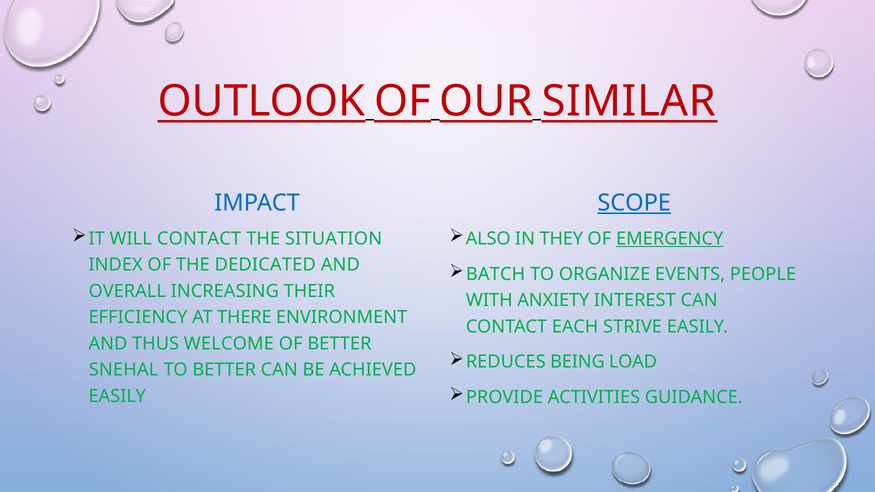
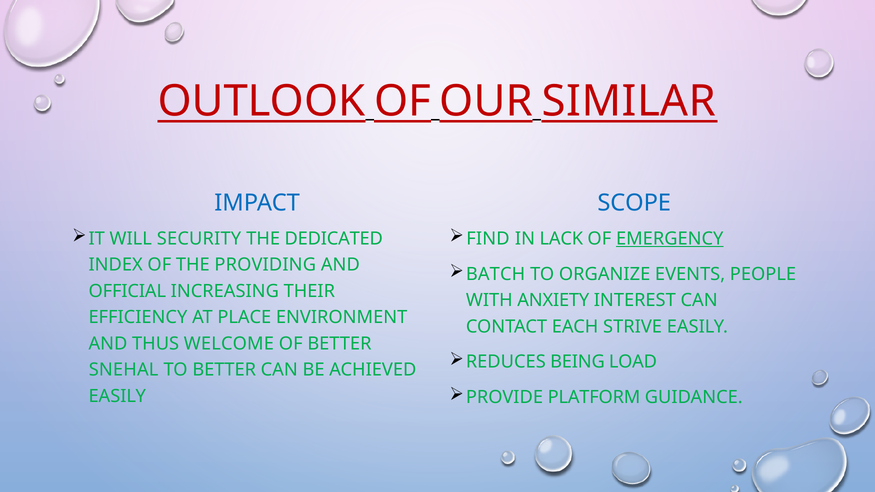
SCOPE underline: present -> none
WILL CONTACT: CONTACT -> SECURITY
SITUATION: SITUATION -> DEDICATED
ALSO: ALSO -> FIND
THEY: THEY -> LACK
DEDICATED: DEDICATED -> PROVIDING
OVERALL: OVERALL -> OFFICIAL
THERE: THERE -> PLACE
ACTIVITIES: ACTIVITIES -> PLATFORM
